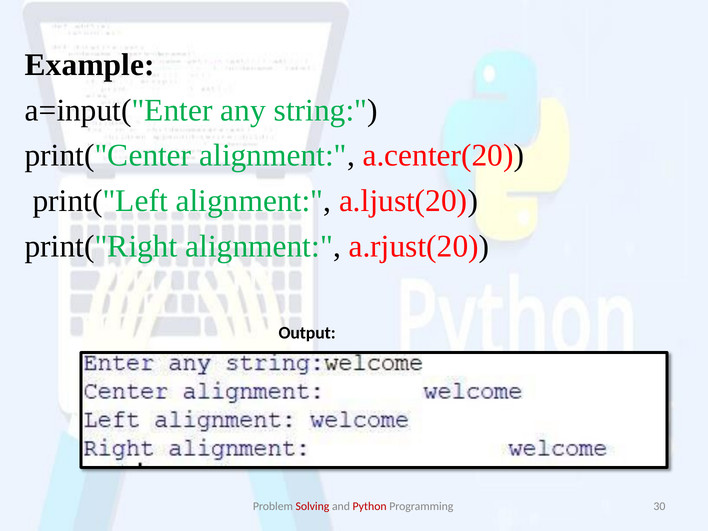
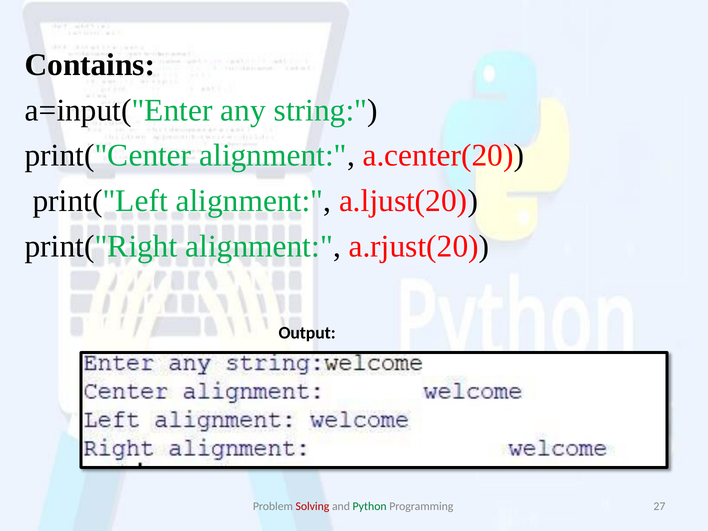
Example: Example -> Contains
Python colour: red -> green
30: 30 -> 27
